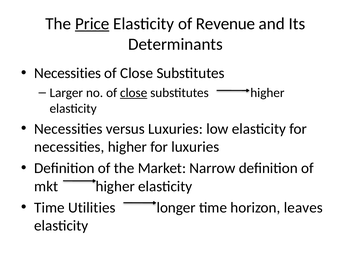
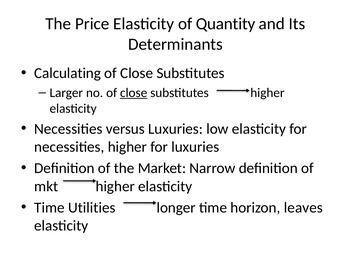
Price underline: present -> none
Revenue: Revenue -> Quantity
Necessities at (68, 73): Necessities -> Calculating
